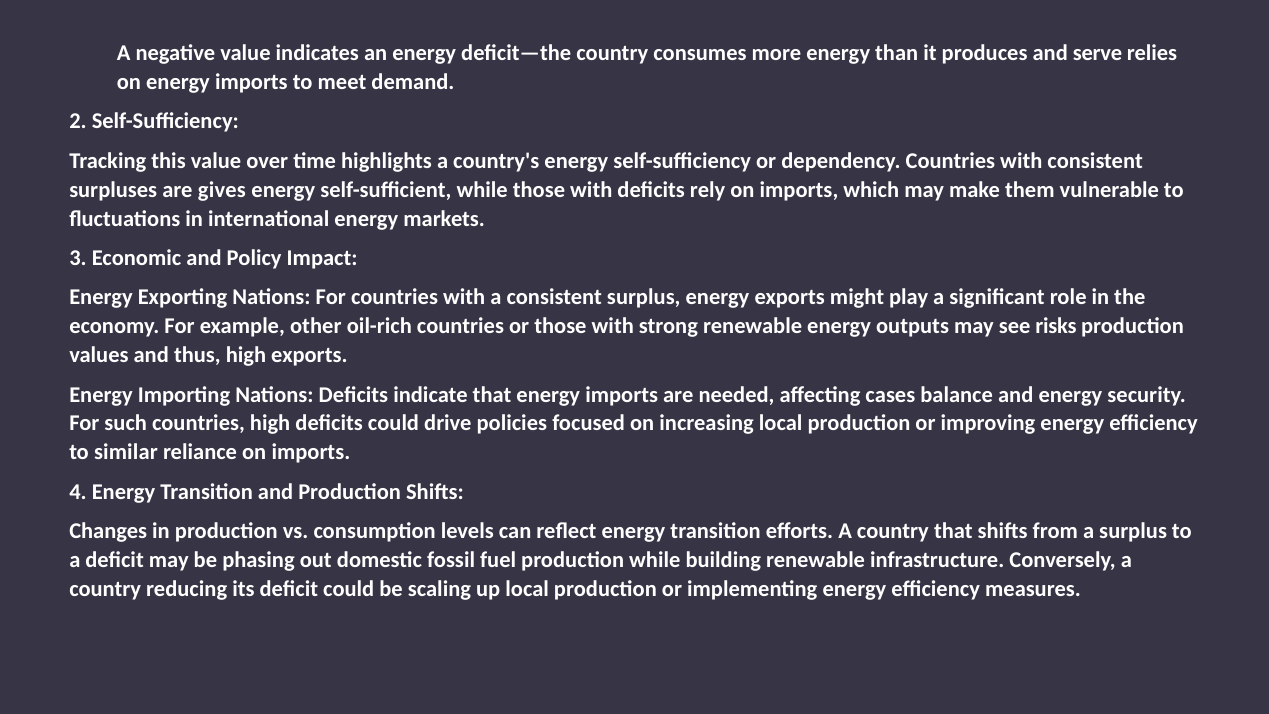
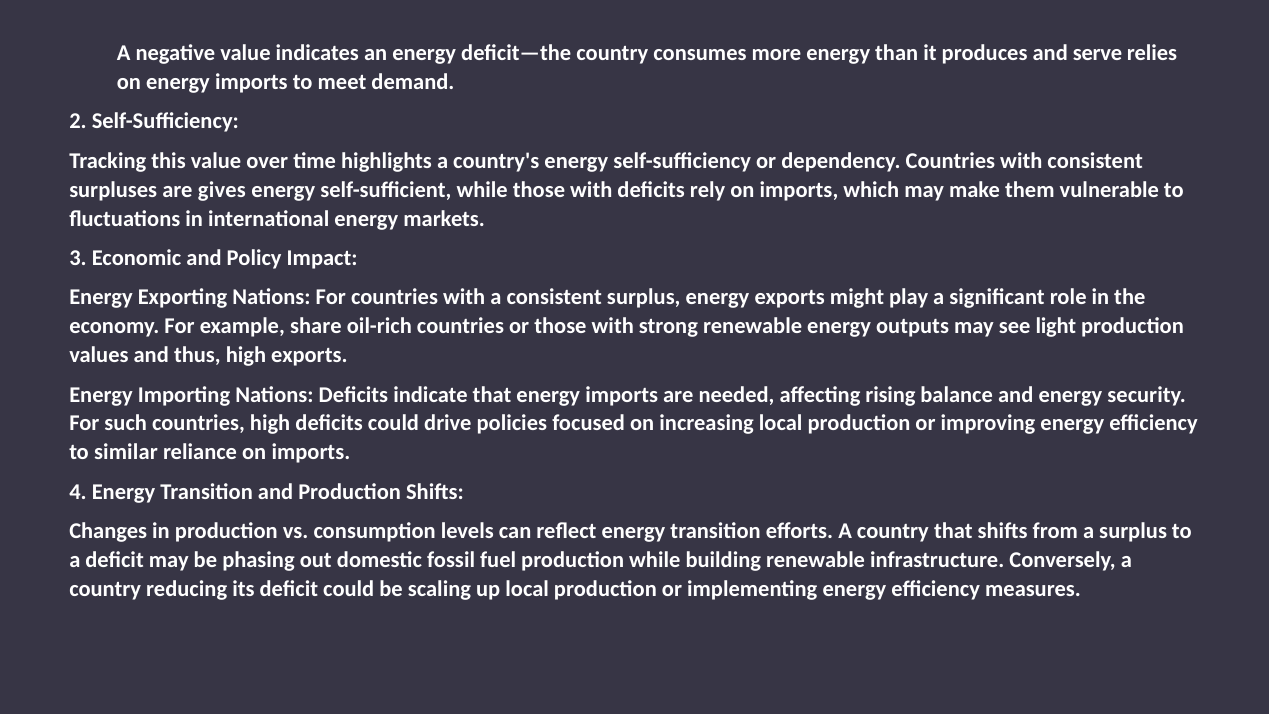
other: other -> share
risks: risks -> light
cases: cases -> rising
